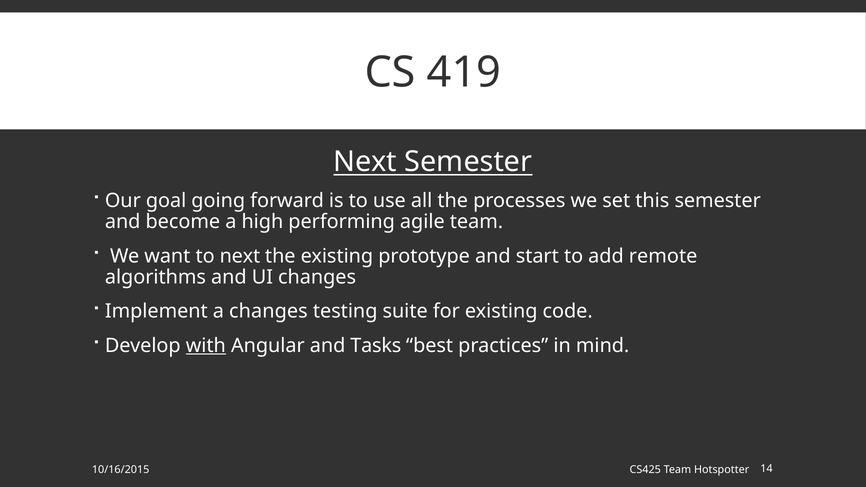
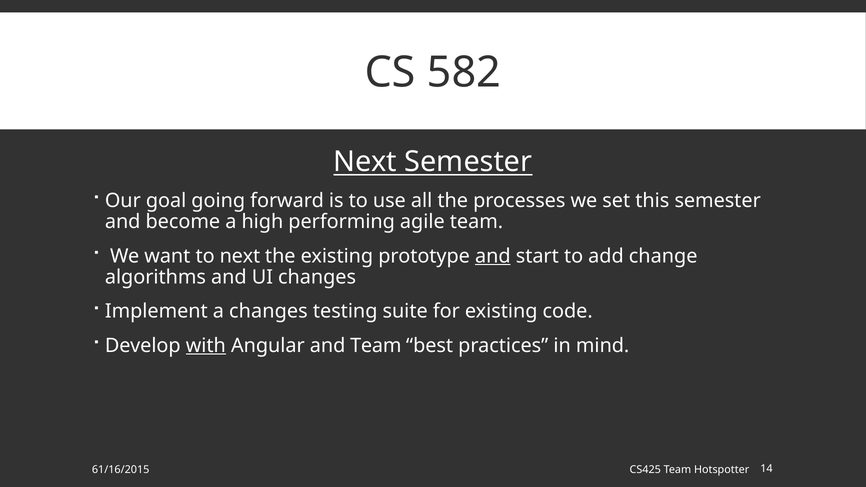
419: 419 -> 582
and at (493, 256) underline: none -> present
remote: remote -> change
and Tasks: Tasks -> Team
10/16/2015: 10/16/2015 -> 61/16/2015
